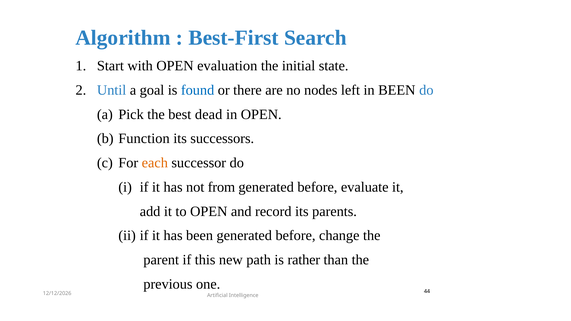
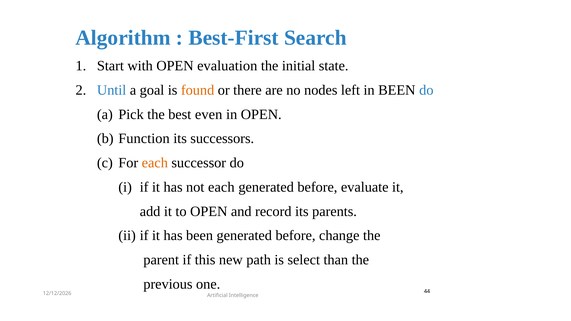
found colour: blue -> orange
dead: dead -> even
not from: from -> each
rather: rather -> select
